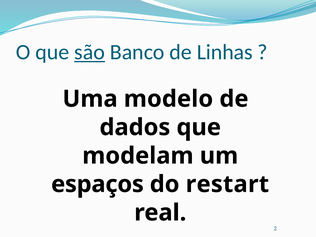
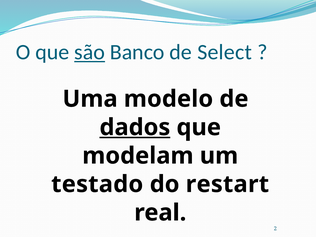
Linhas: Linhas -> Select
dados underline: none -> present
espaços: espaços -> testado
